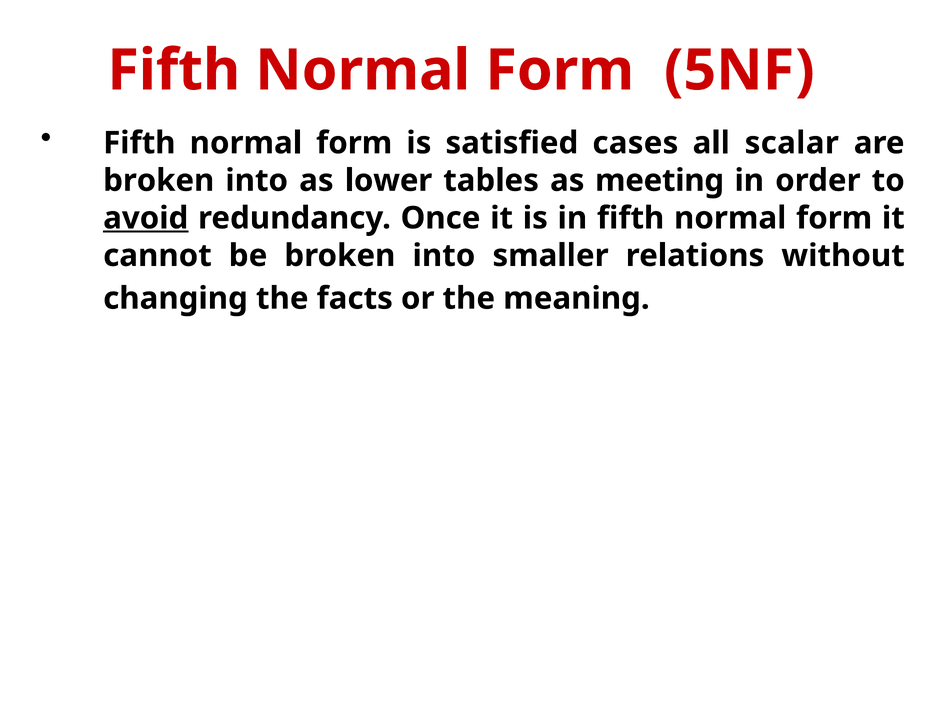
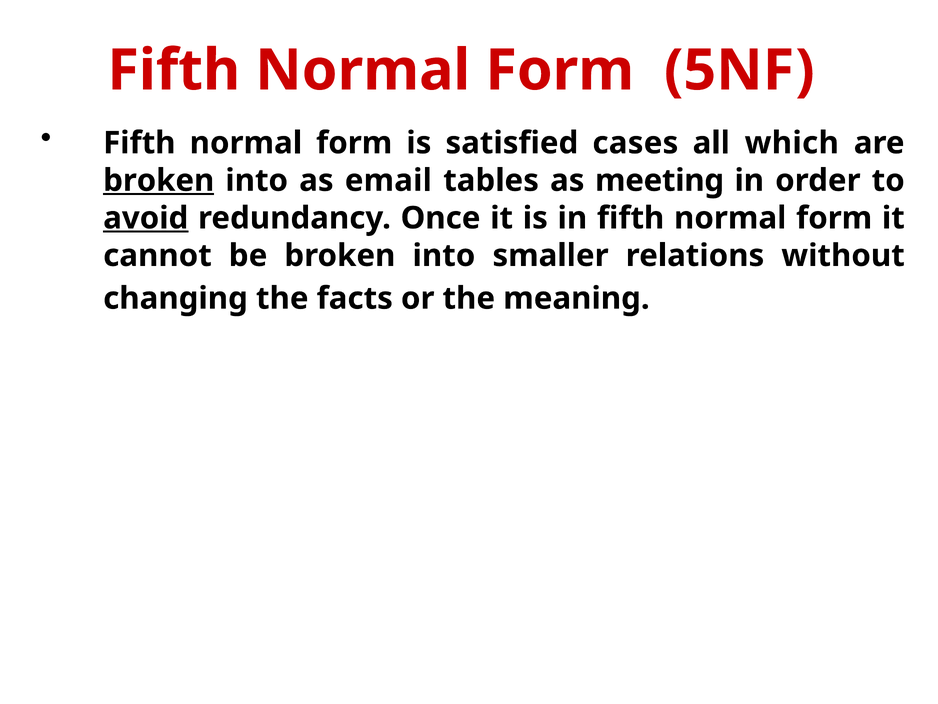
scalar: scalar -> which
broken at (159, 180) underline: none -> present
lower: lower -> email
